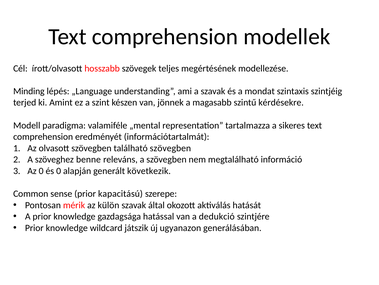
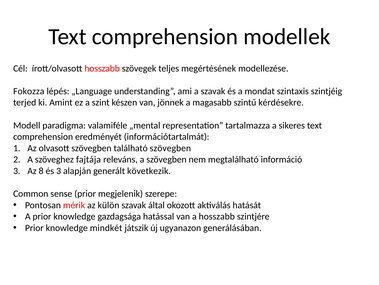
Minding: Minding -> Fokozza
benne: benne -> fajtája
Az 0: 0 -> 8
és 0: 0 -> 3
kapacitású: kapacitású -> megjelenik
a dedukció: dedukció -> hosszabb
wildcard: wildcard -> mindkét
